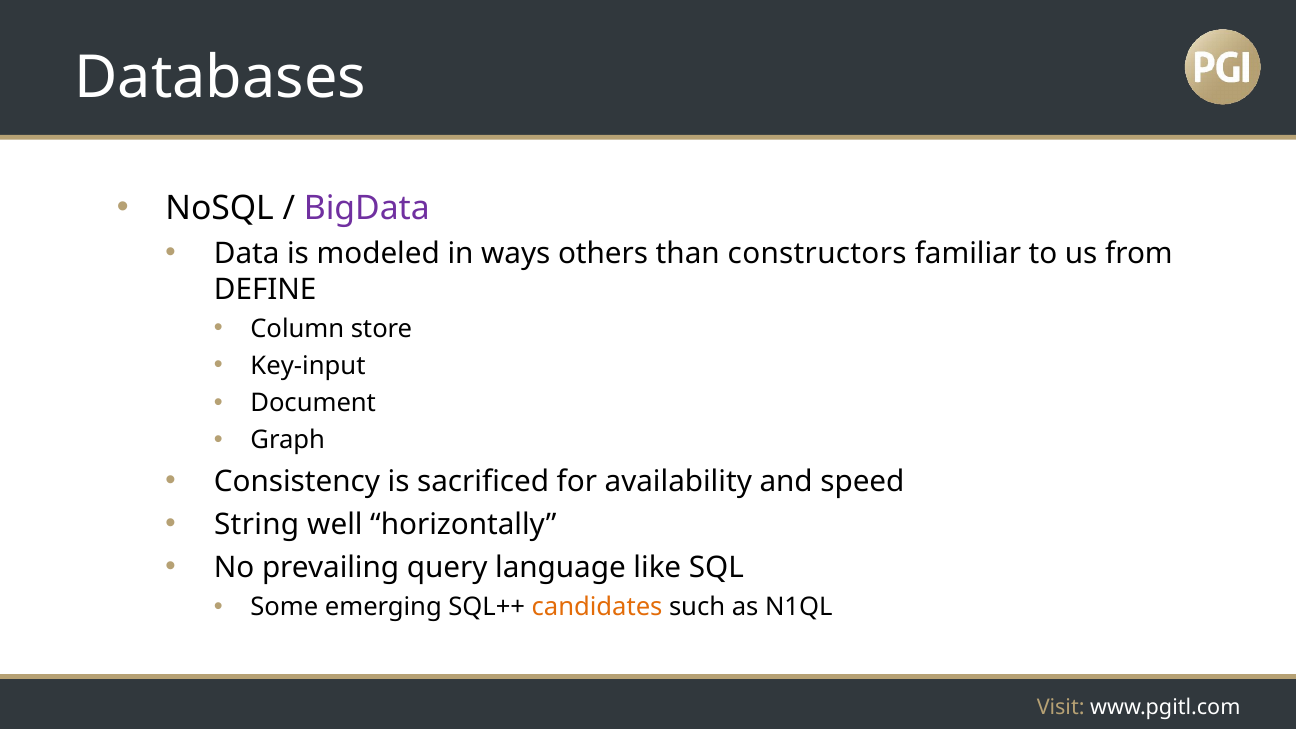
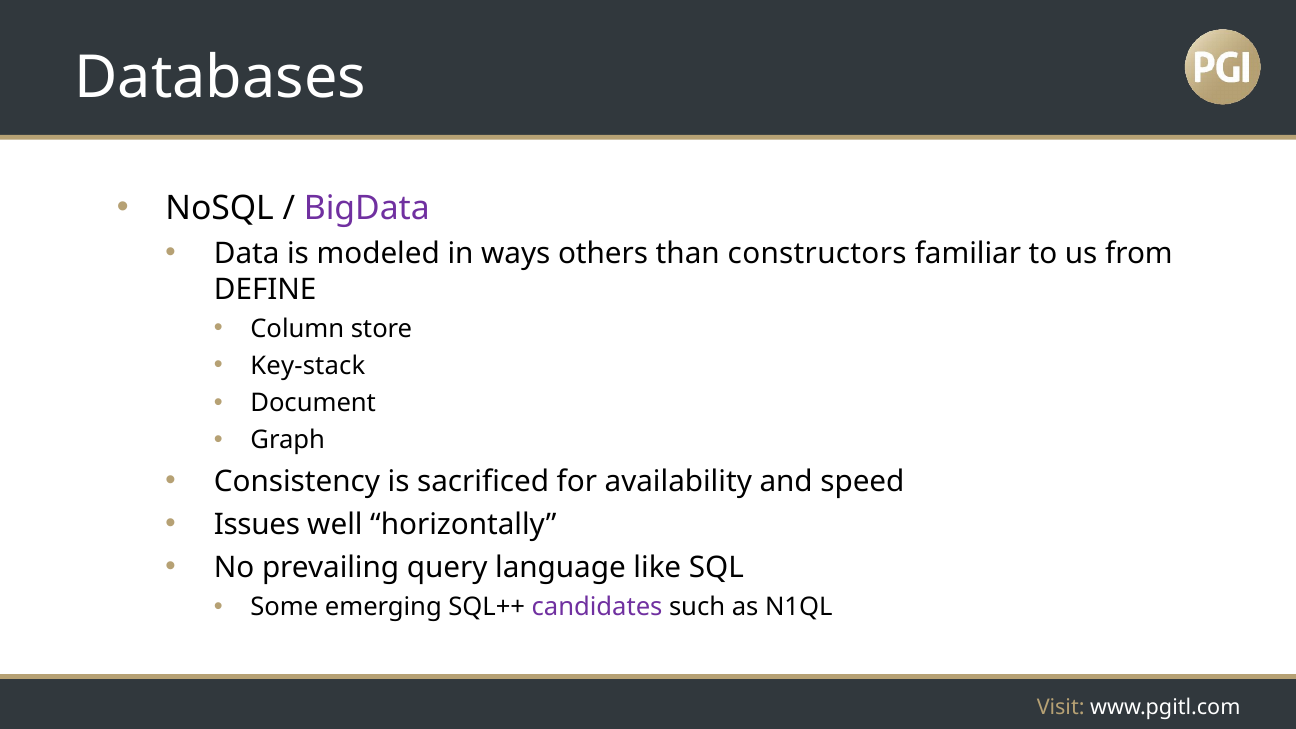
Key-input: Key-input -> Key-stack
String: String -> Issues
candidates colour: orange -> purple
